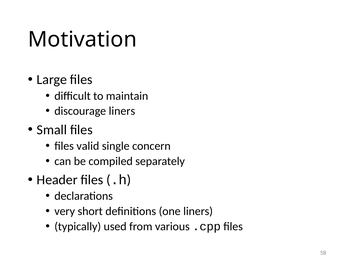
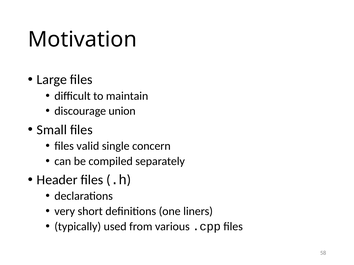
discourage liners: liners -> union
